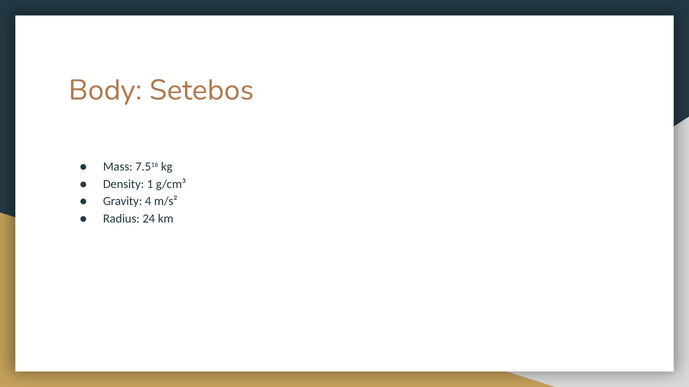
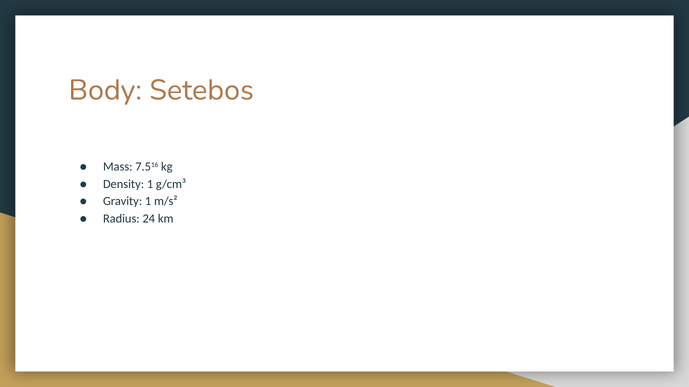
Gravity 4: 4 -> 1
